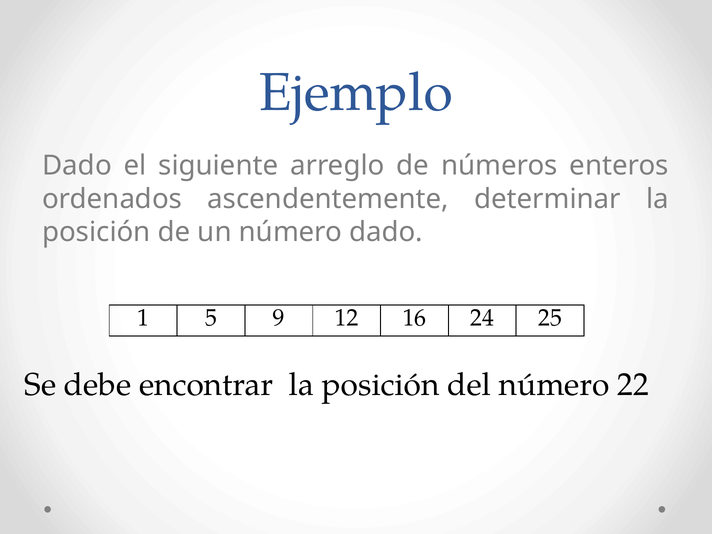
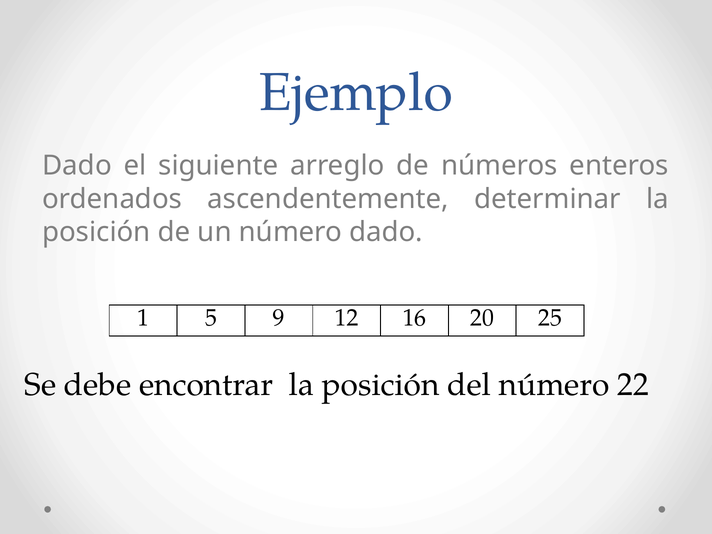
24: 24 -> 20
